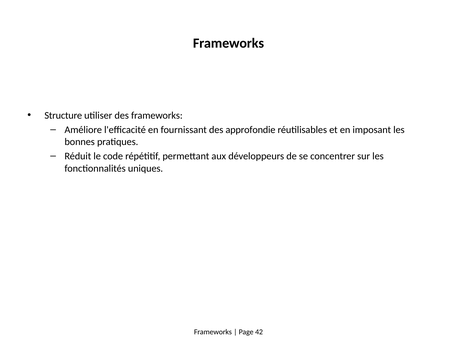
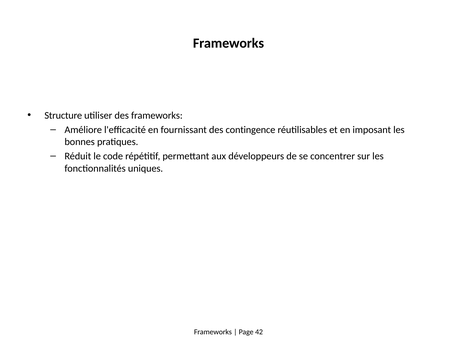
approfondie: approfondie -> contingence
